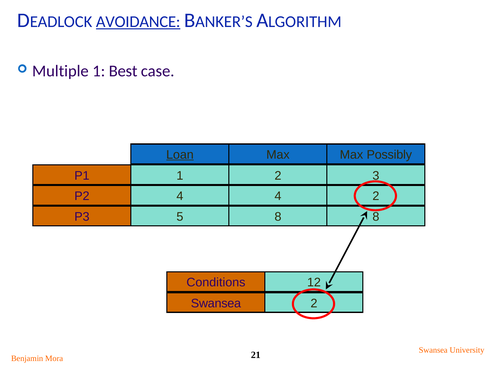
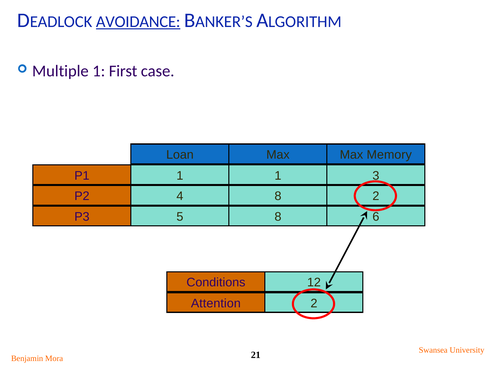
Best: Best -> First
Loan underline: present -> none
Possibly: Possibly -> Memory
1 2: 2 -> 1
4 4: 4 -> 8
8 8: 8 -> 6
Swansea at (216, 304): Swansea -> Attention
